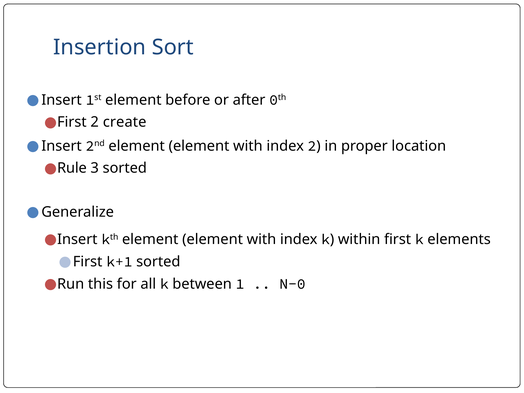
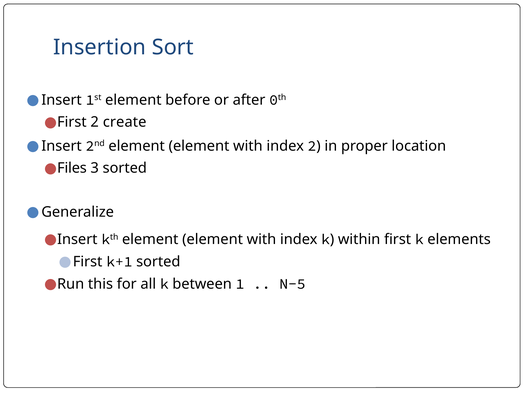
Rule: Rule -> Files
N-0: N-0 -> N-5
